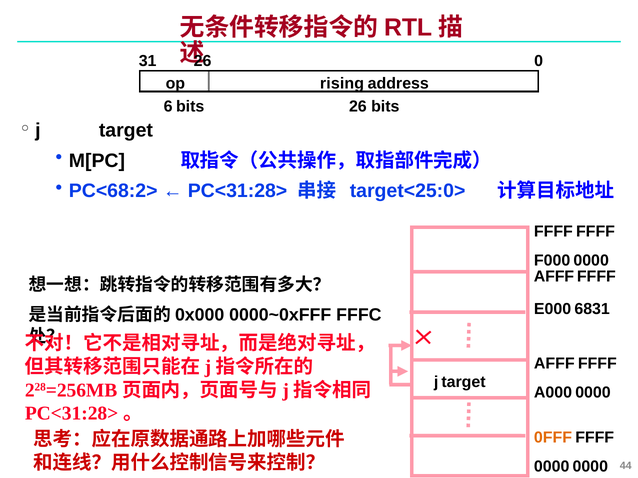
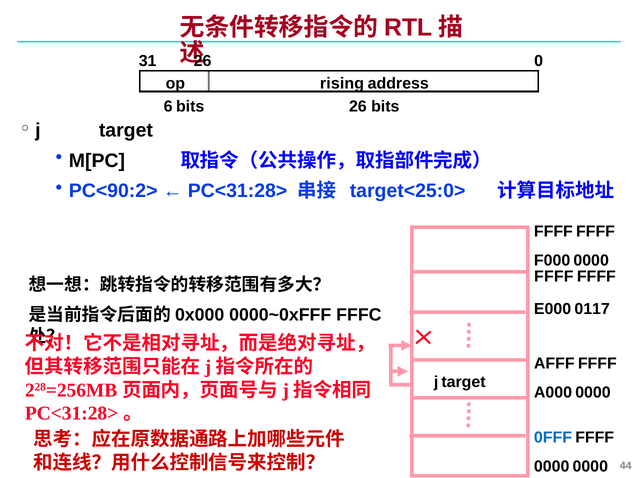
PC<68:2>: PC<68:2> -> PC<90:2>
AFFF at (554, 277): AFFF -> FFFF
6831: 6831 -> 0117
0FFF colour: orange -> blue
